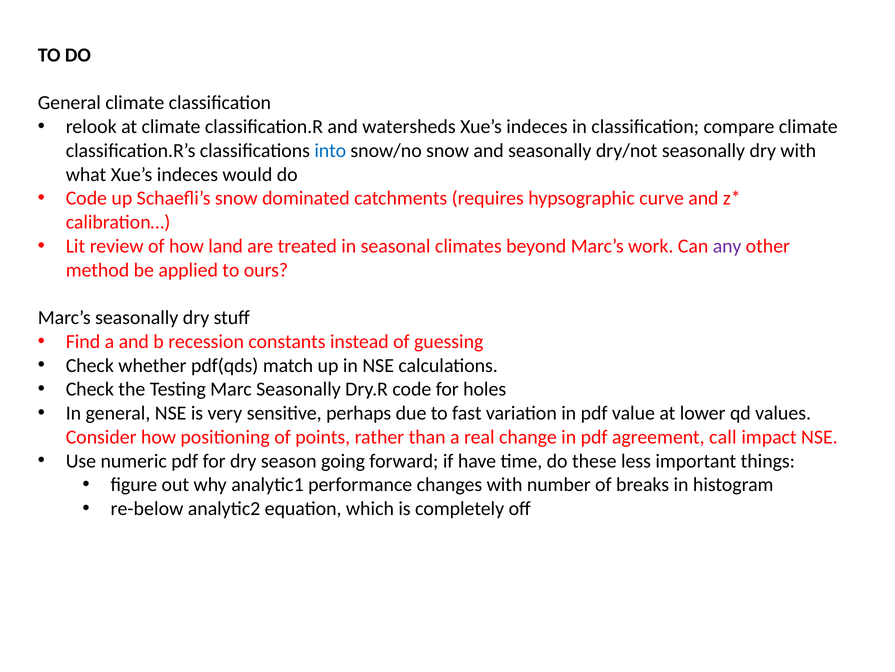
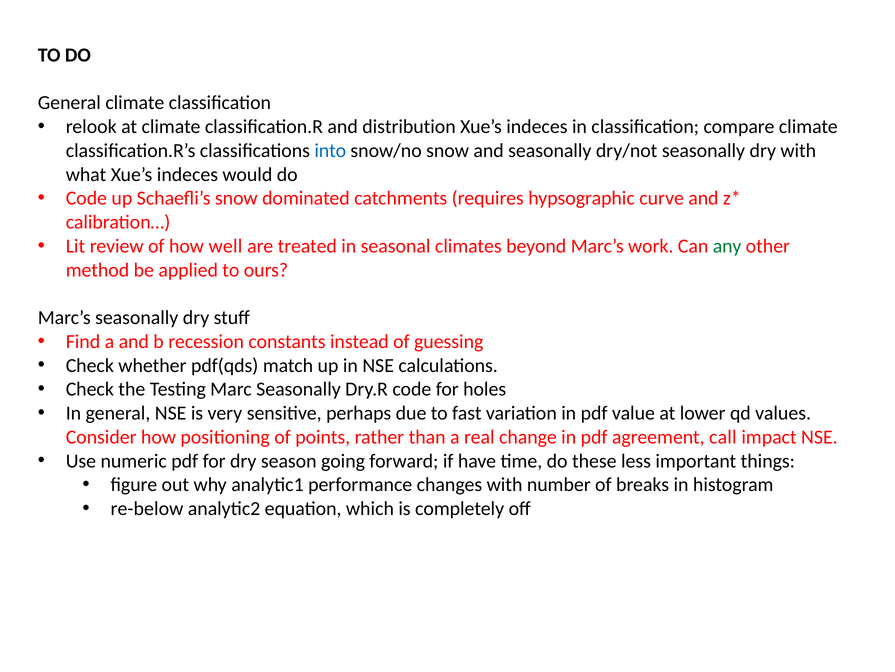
watersheds: watersheds -> distribution
land: land -> well
any colour: purple -> green
